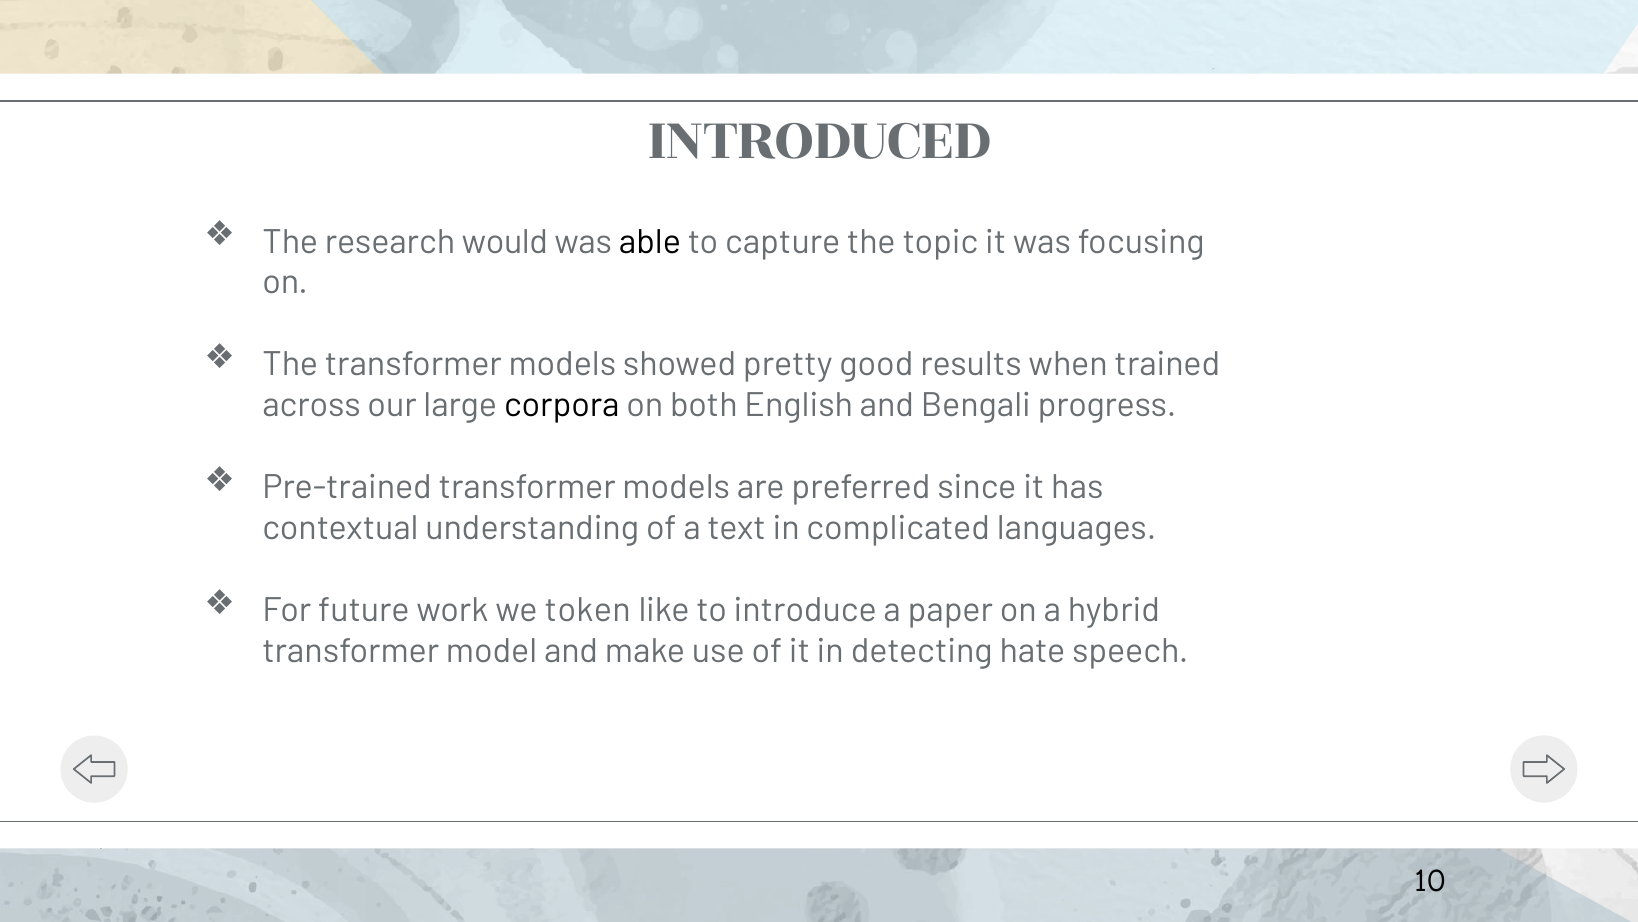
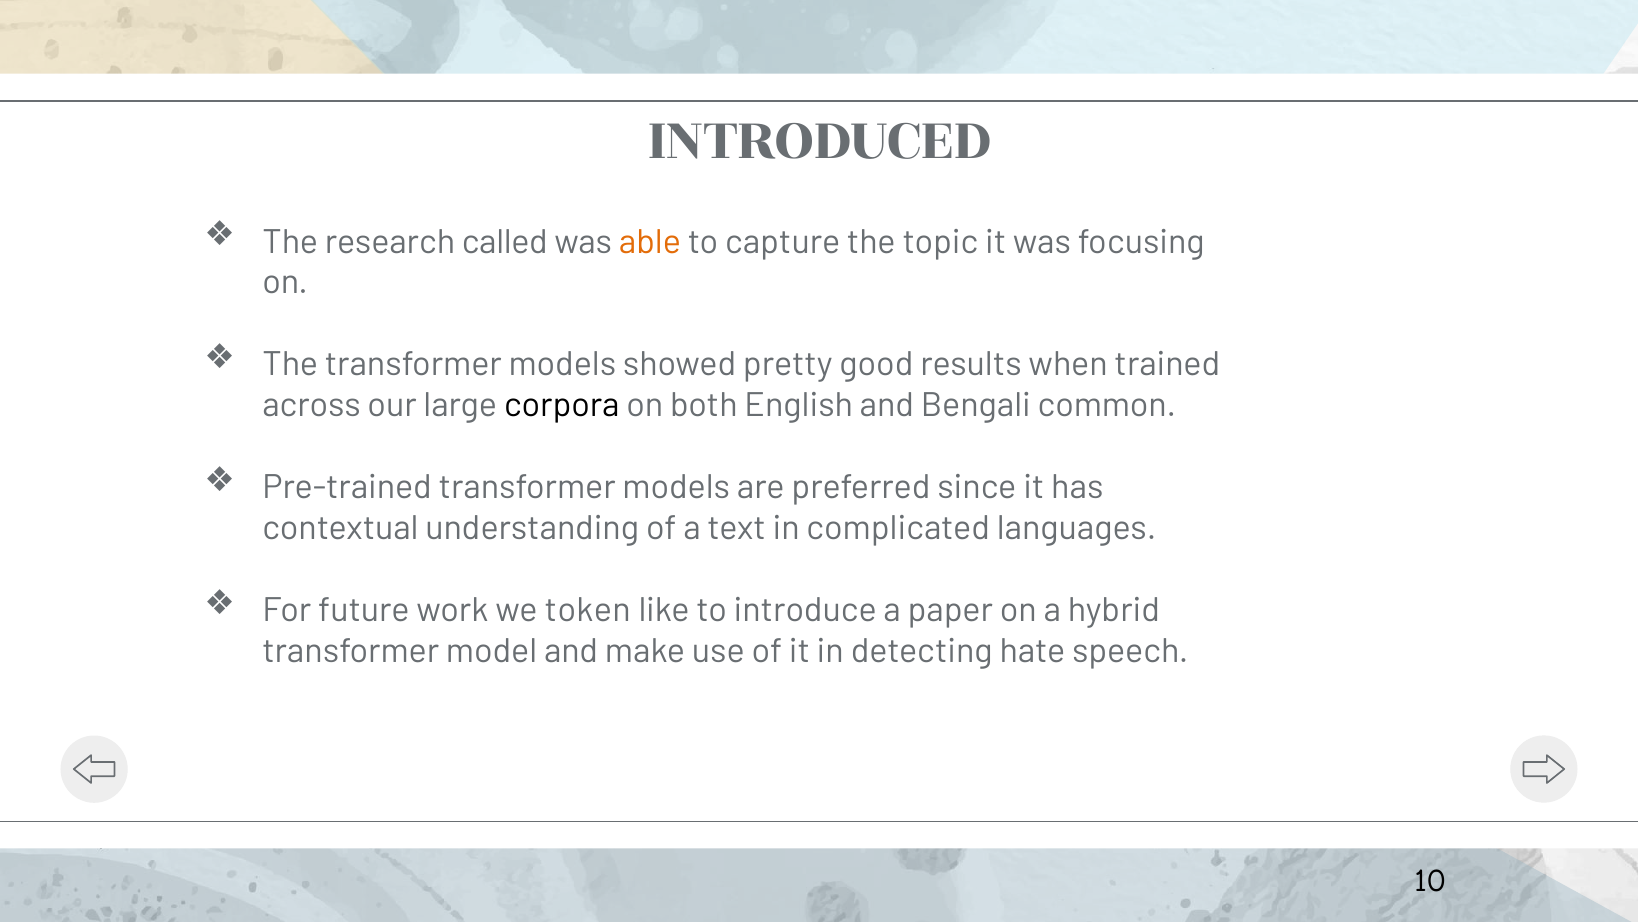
would: would -> called
able colour: black -> orange
progress: progress -> common
